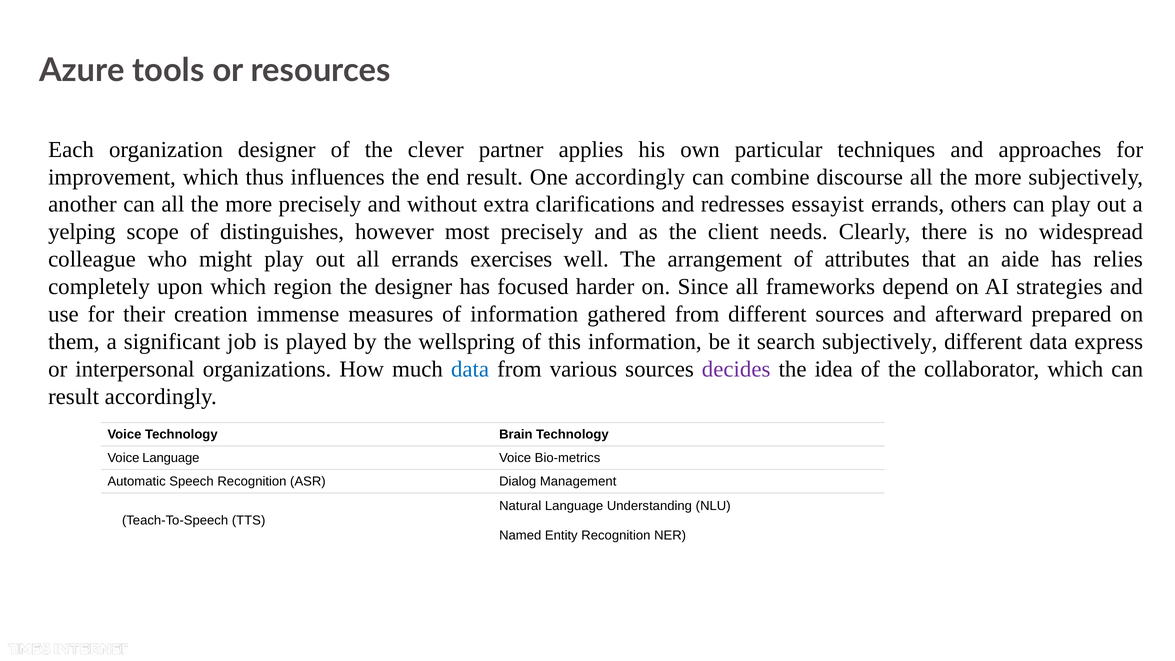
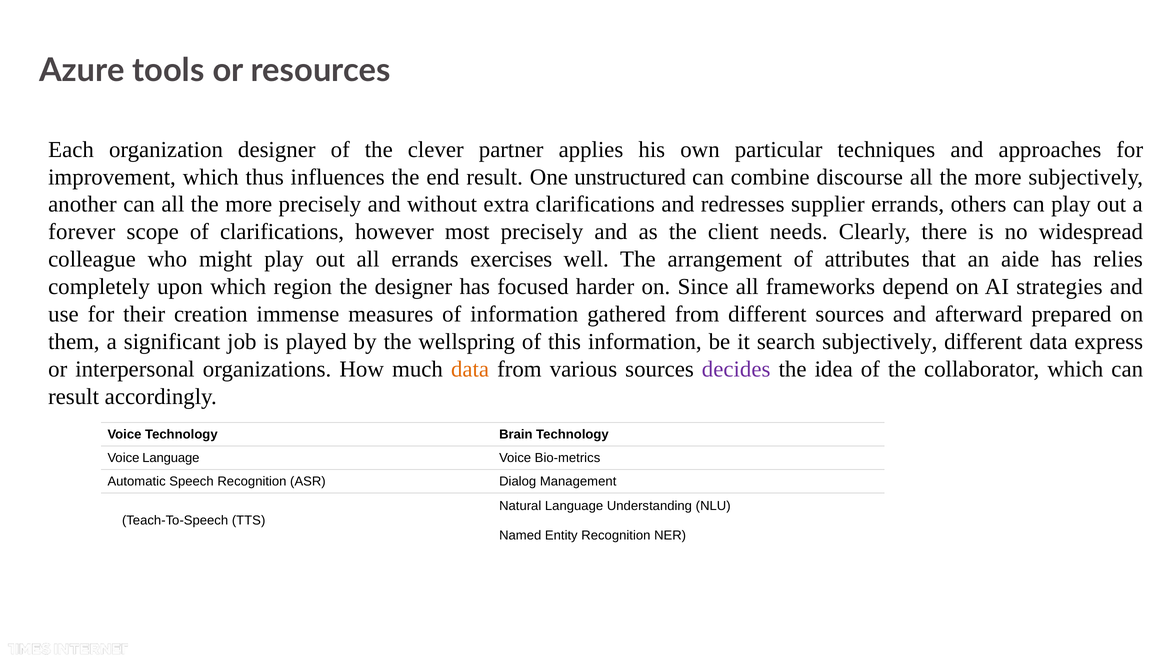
One accordingly: accordingly -> unstructured
essayist: essayist -> supplier
yelping: yelping -> forever
of distinguishes: distinguishes -> clarifications
data at (470, 369) colour: blue -> orange
